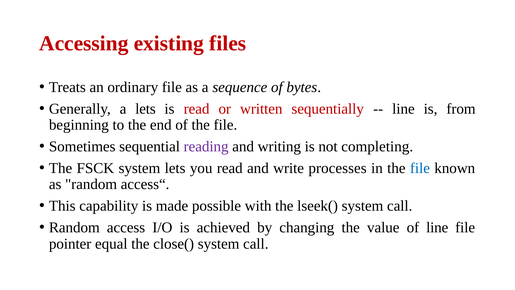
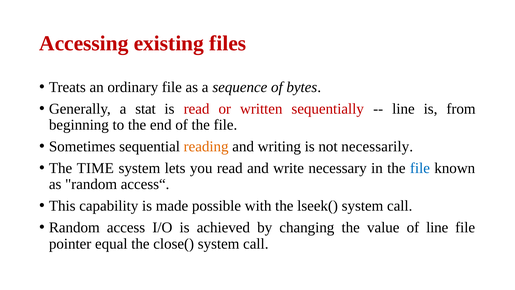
a lets: lets -> stat
reading colour: purple -> orange
completing: completing -> necessarily
FSCK: FSCK -> TIME
processes: processes -> necessary
